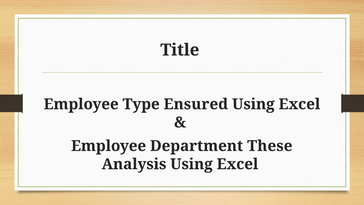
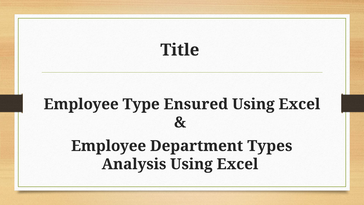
These: These -> Types
